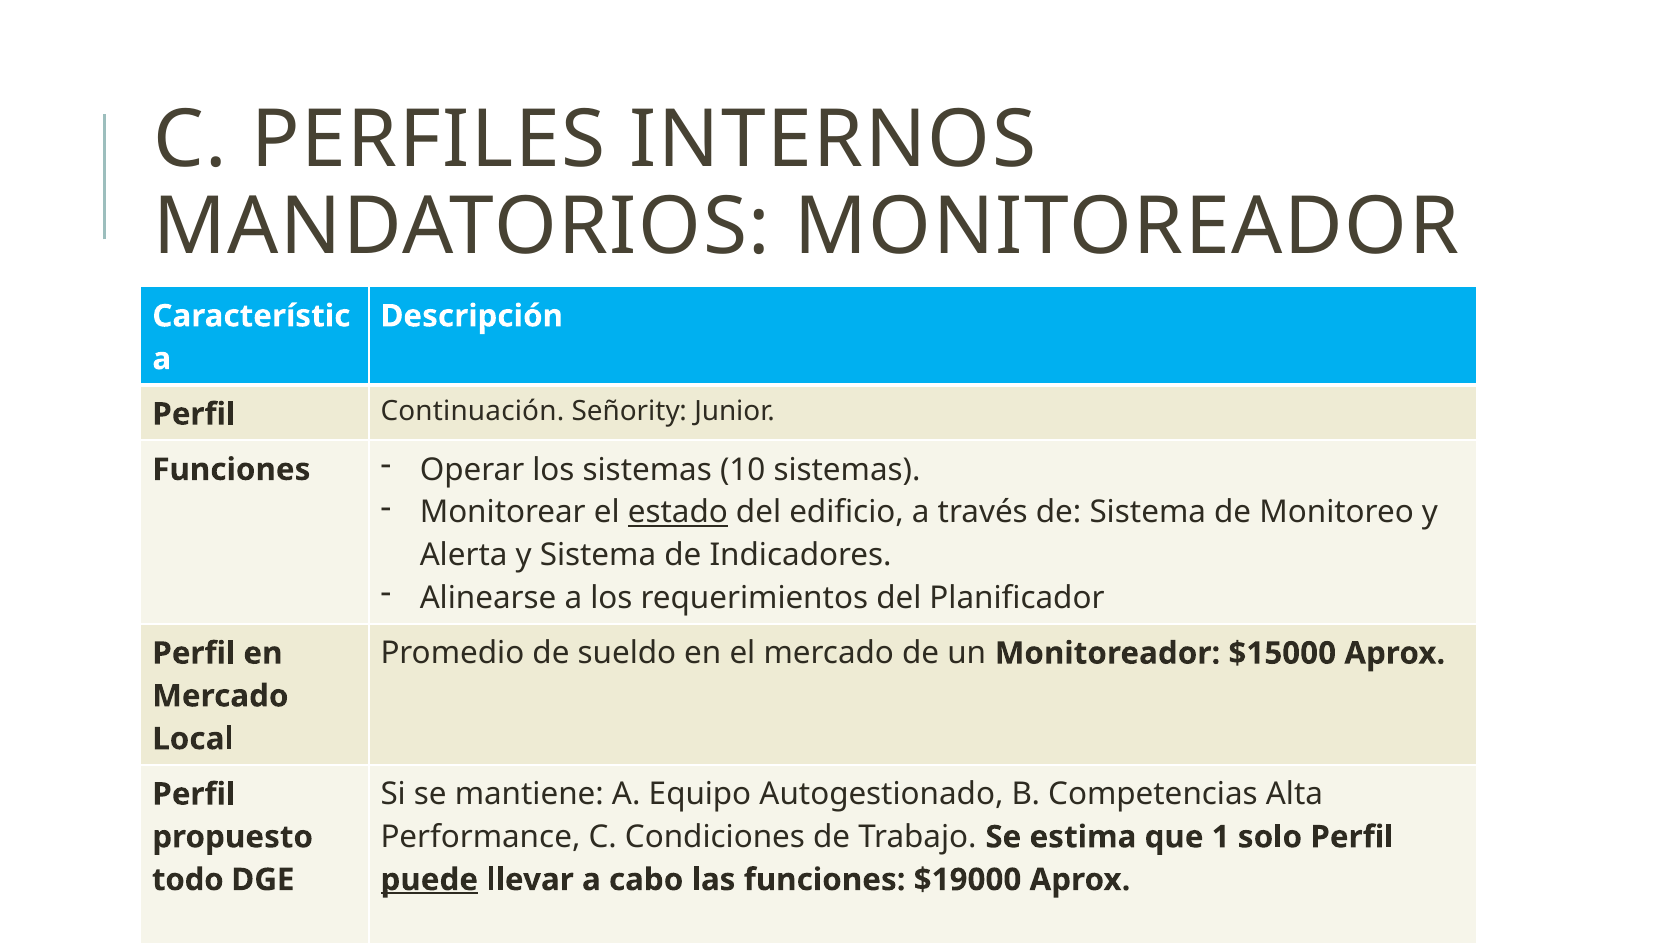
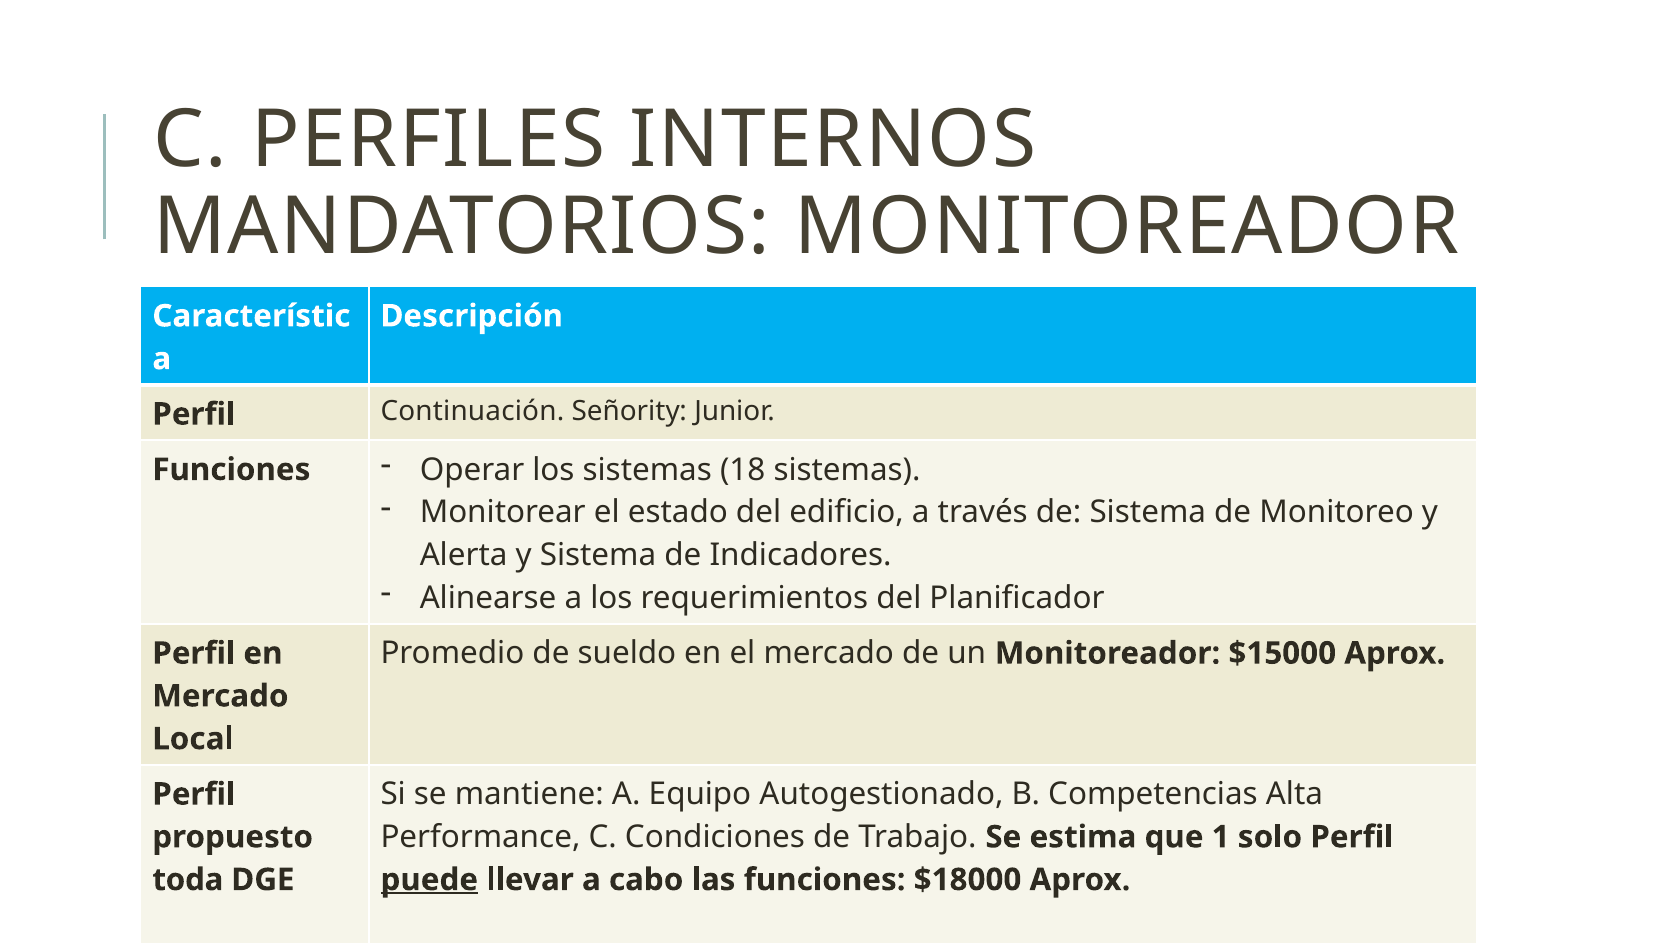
10: 10 -> 18
estado underline: present -> none
todo: todo -> toda
$19000: $19000 -> $18000
